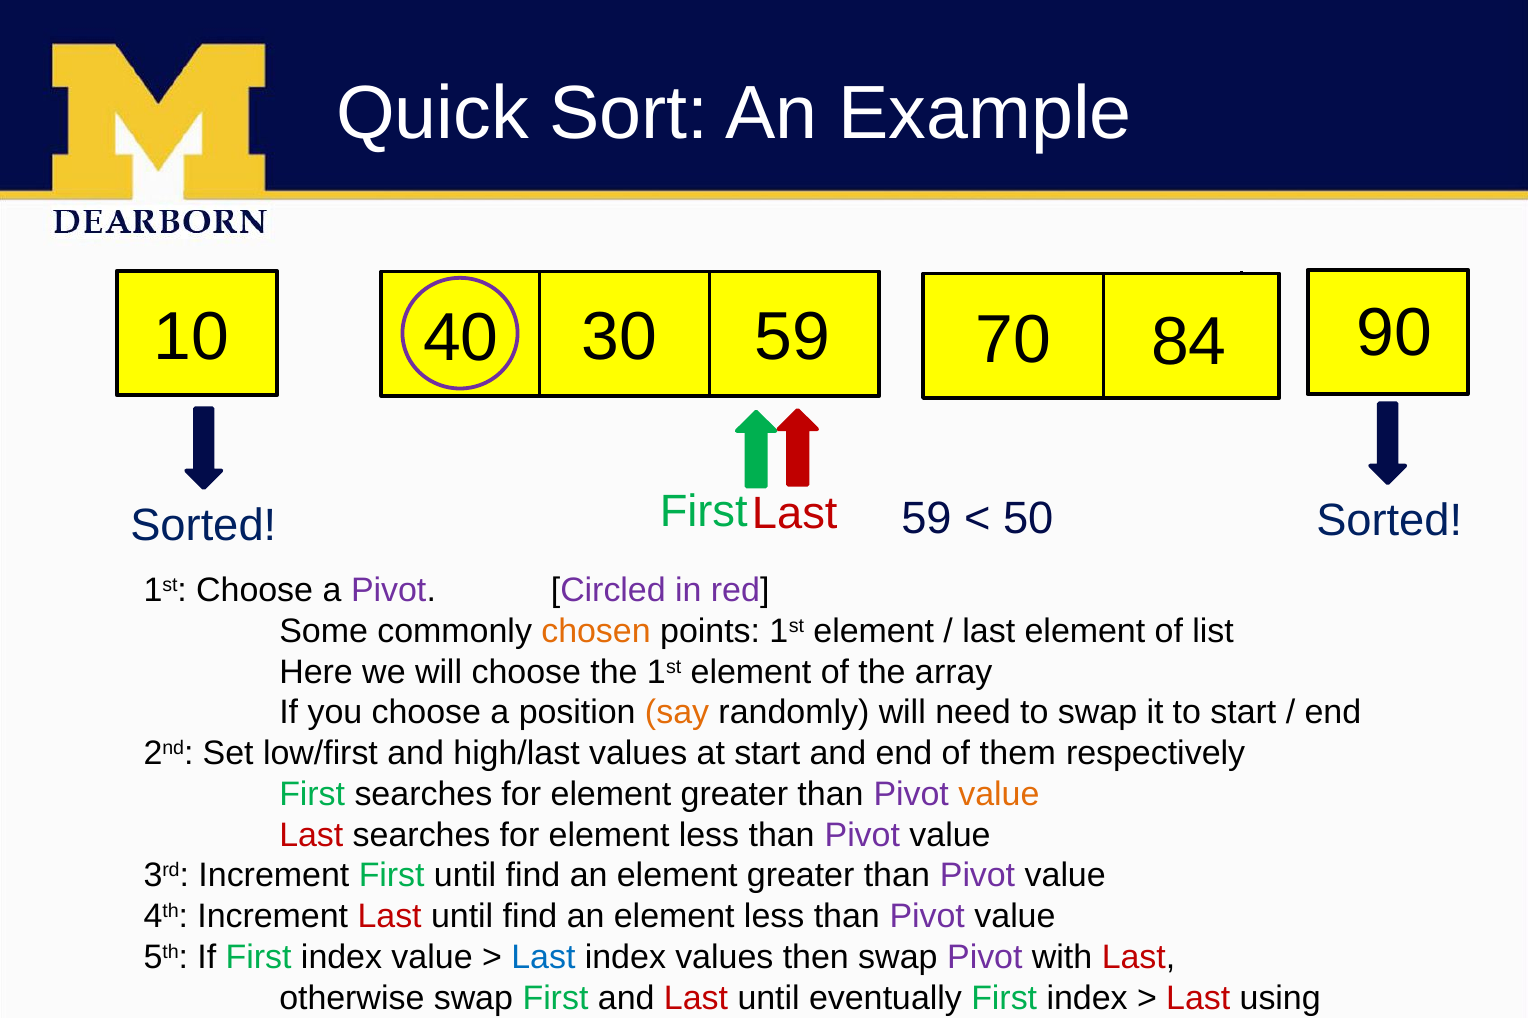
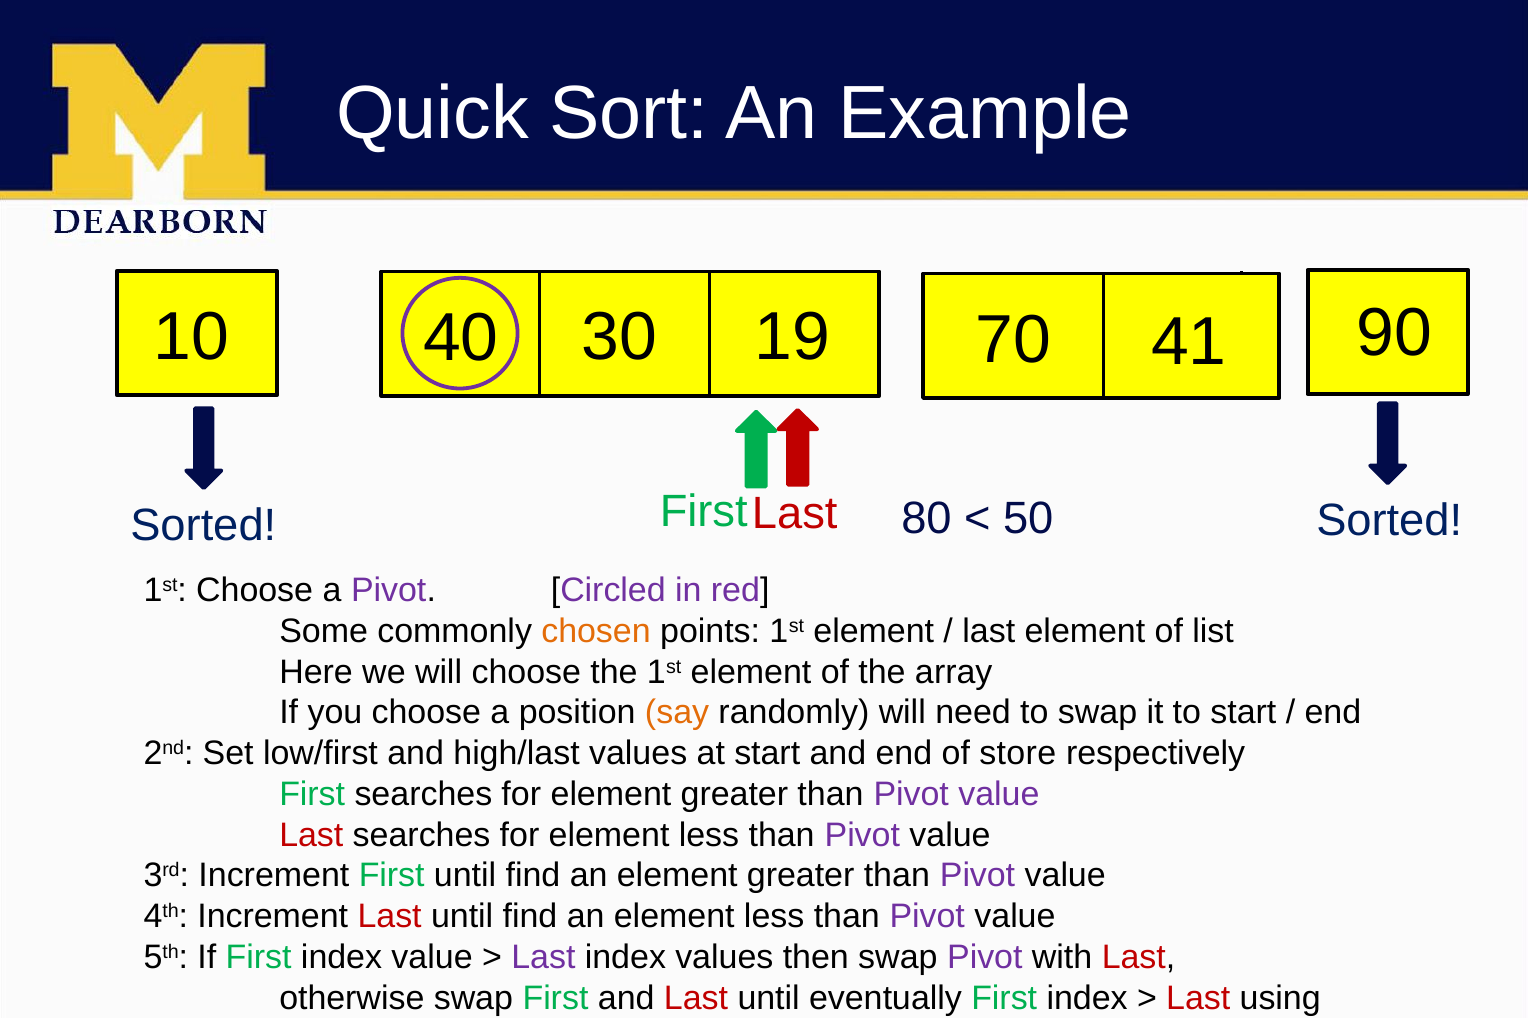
30 59: 59 -> 19
84: 84 -> 41
59 at (926, 519): 59 -> 80
them: them -> store
value at (999, 795) colour: orange -> purple
Last at (543, 958) colour: blue -> purple
